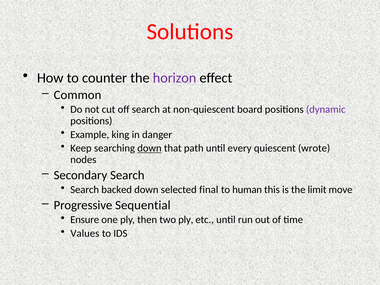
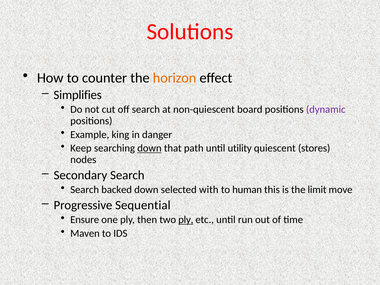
horizon colour: purple -> orange
Common: Common -> Simplifies
every: every -> utility
wrote: wrote -> stores
final: final -> with
ply at (186, 220) underline: none -> present
Values: Values -> Maven
